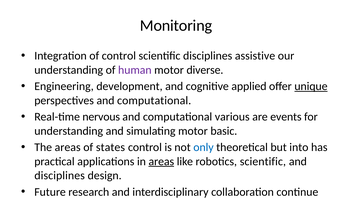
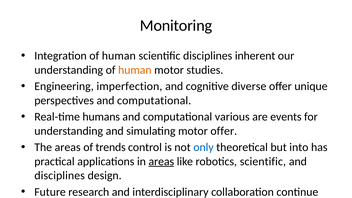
Integration of control: control -> human
assistive: assistive -> inherent
human at (135, 70) colour: purple -> orange
diverse: diverse -> studies
development: development -> imperfection
applied: applied -> diverse
unique underline: present -> none
nervous: nervous -> humans
motor basic: basic -> offer
states: states -> trends
